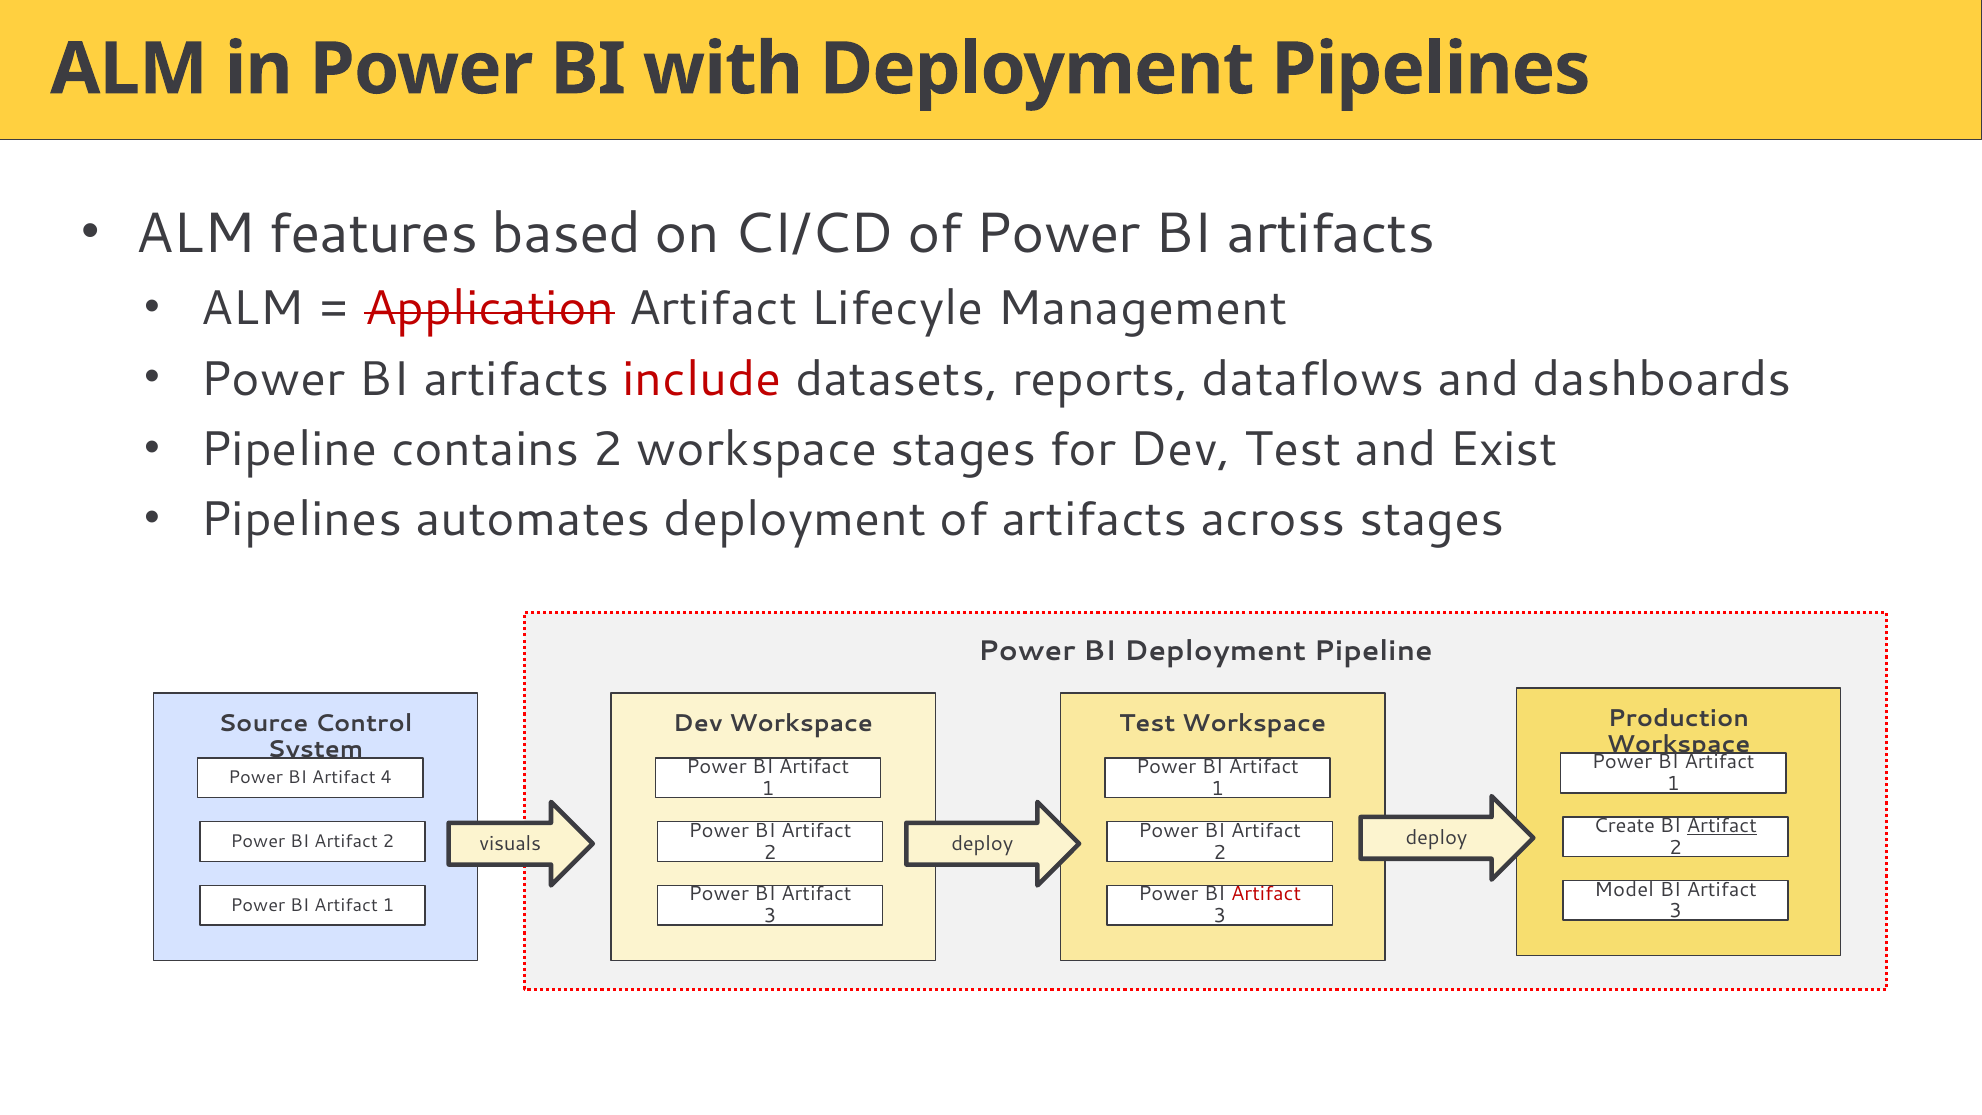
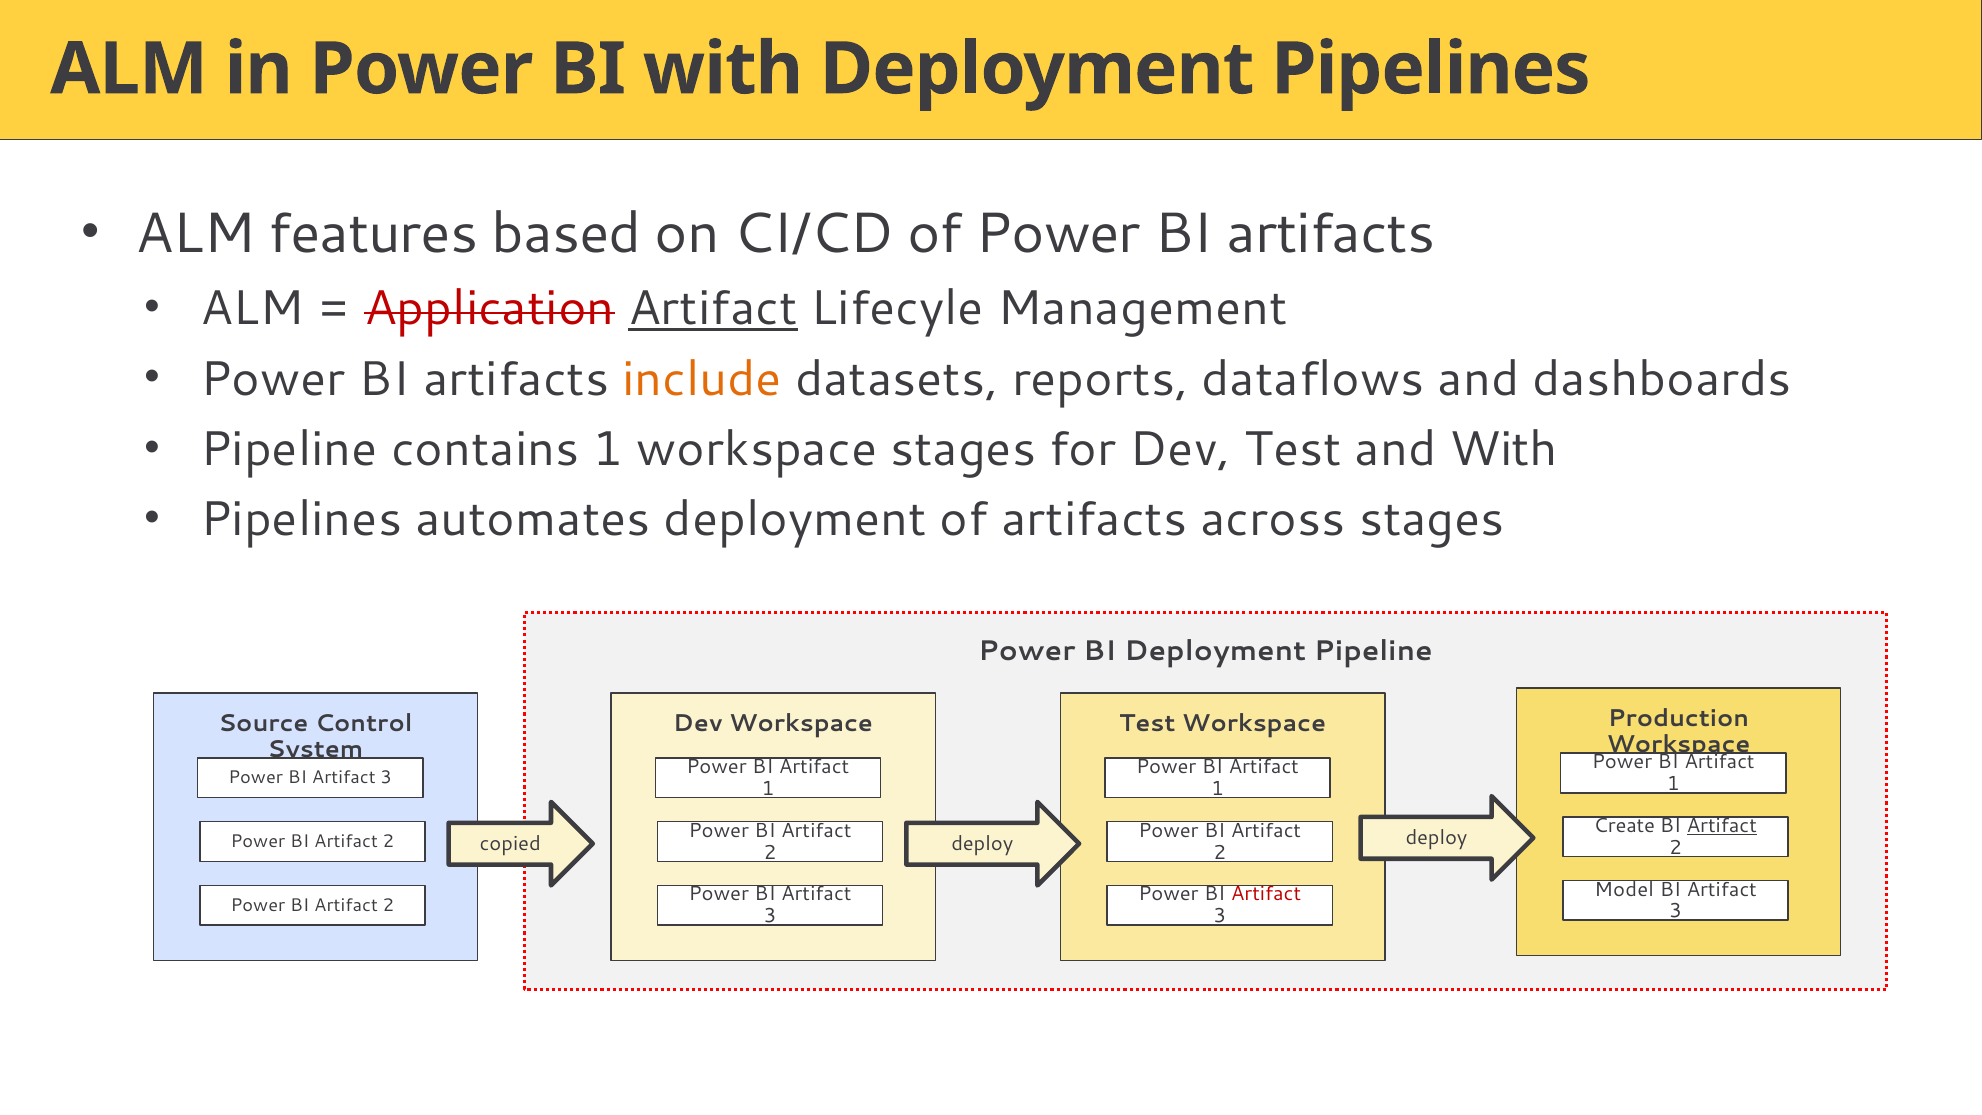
Artifact at (713, 308) underline: none -> present
include colour: red -> orange
contains 2: 2 -> 1
and Exist: Exist -> With
4 at (386, 778): 4 -> 3
visuals: visuals -> copied
1 at (389, 905): 1 -> 2
